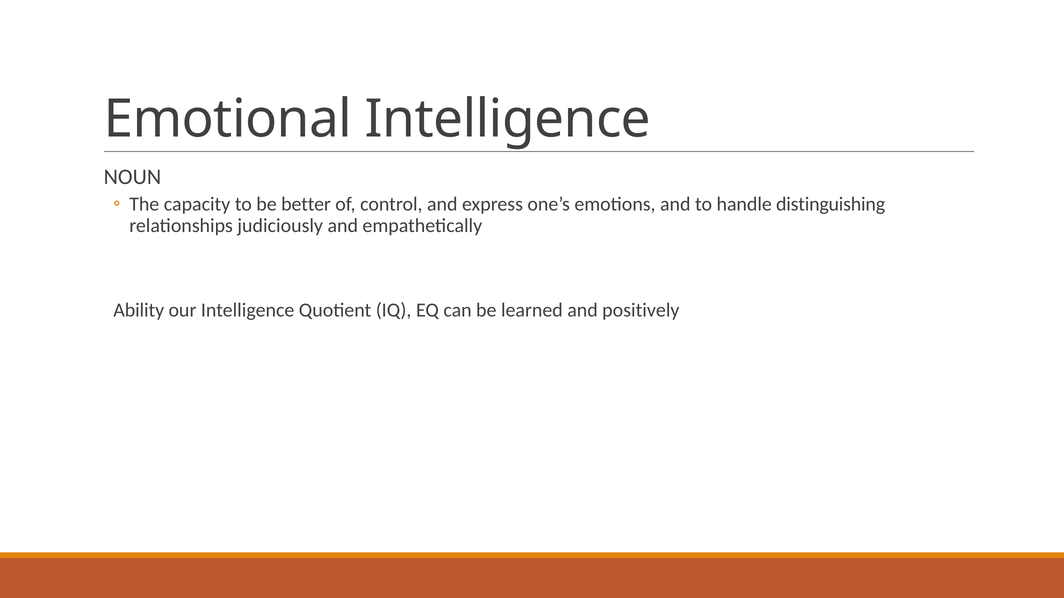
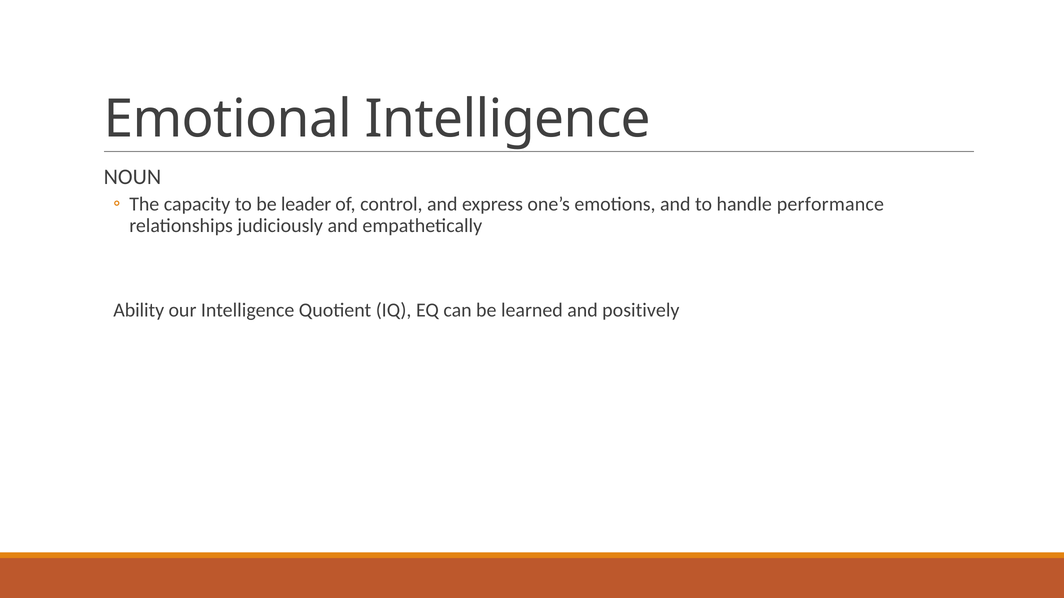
better: better -> leader
distinguishing: distinguishing -> performance
